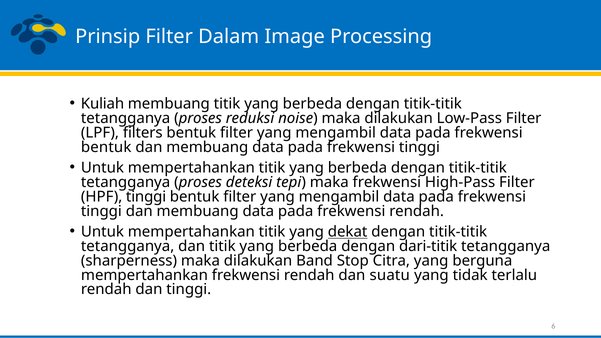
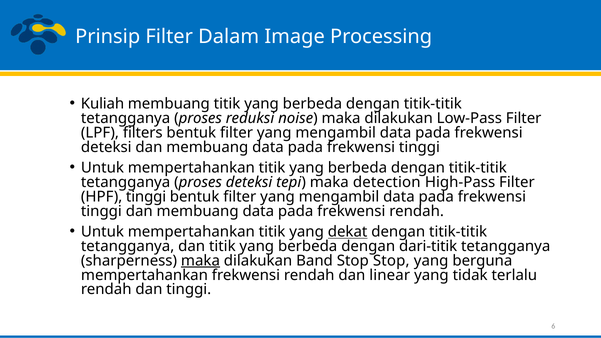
bentuk at (106, 147): bentuk -> deteksi
maka frekwensi: frekwensi -> detection
maka at (200, 261) underline: none -> present
Stop Citra: Citra -> Stop
suatu: suatu -> linear
